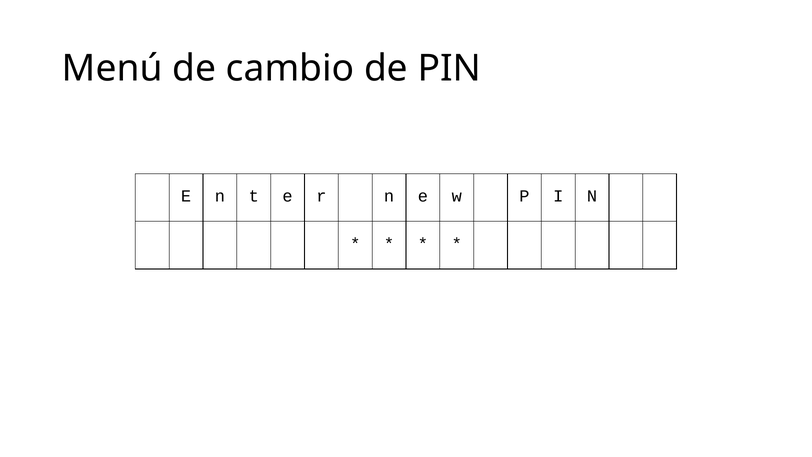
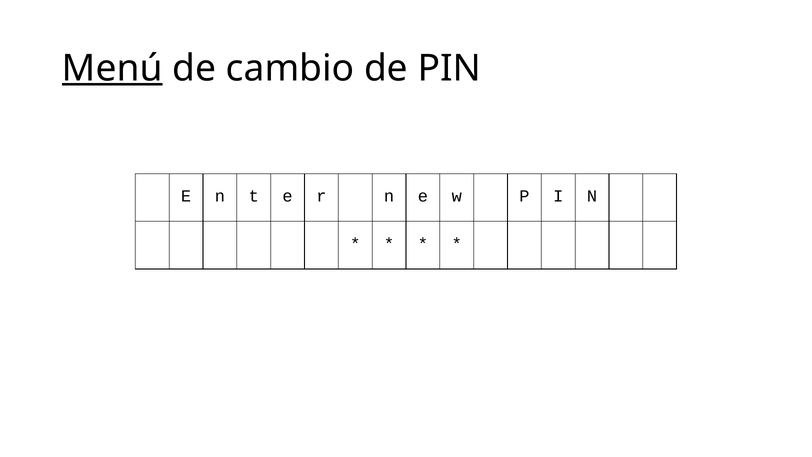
Menú underline: none -> present
